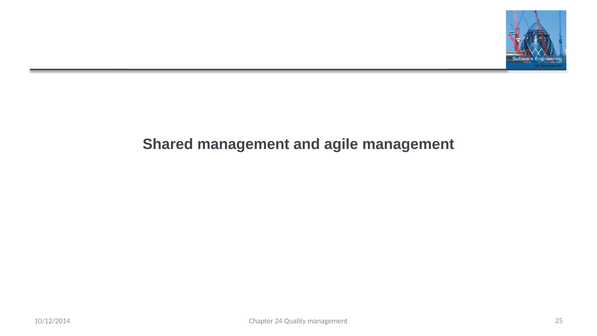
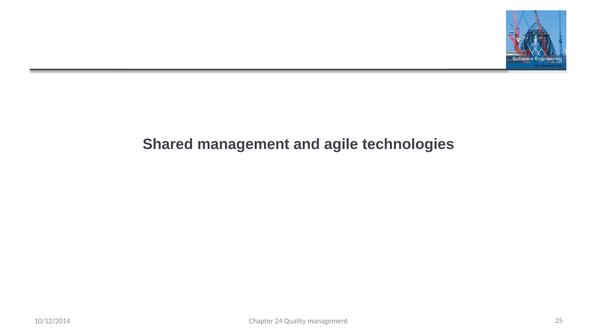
agile management: management -> technologies
